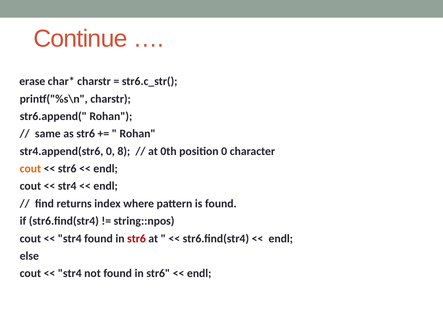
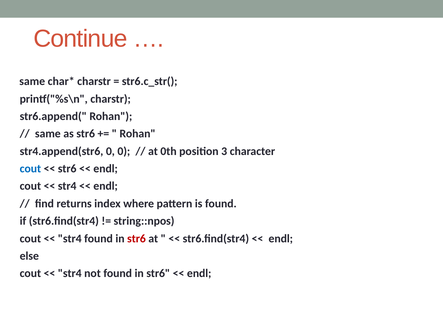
erase at (32, 81): erase -> same
0 8: 8 -> 0
position 0: 0 -> 3
cout at (30, 169) colour: orange -> blue
